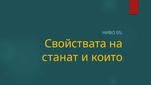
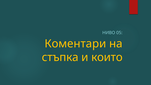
Свойствата: Свойствата -> Коментари
станат: станат -> стъпка
